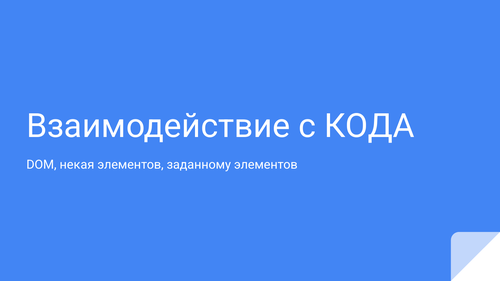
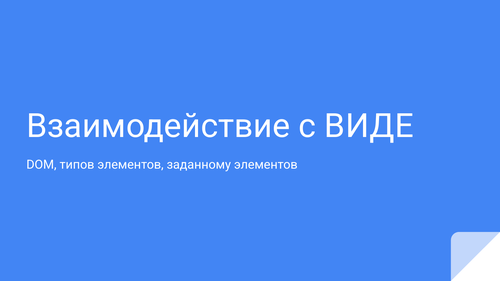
КОДА: КОДА -> ВИДЕ
некая: некая -> типов
